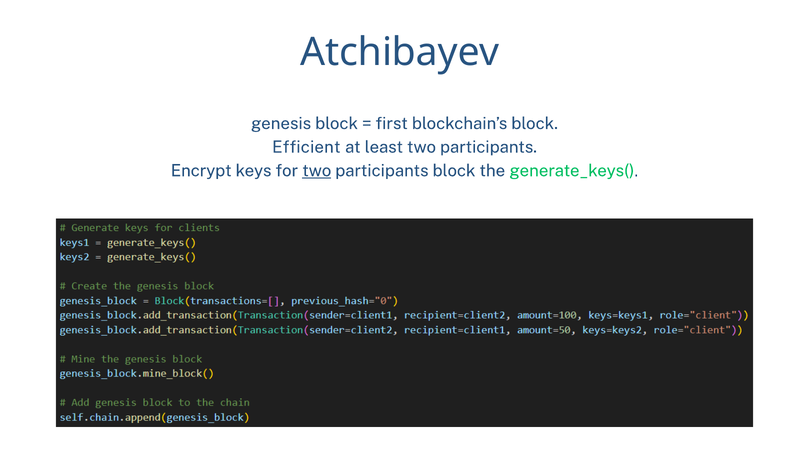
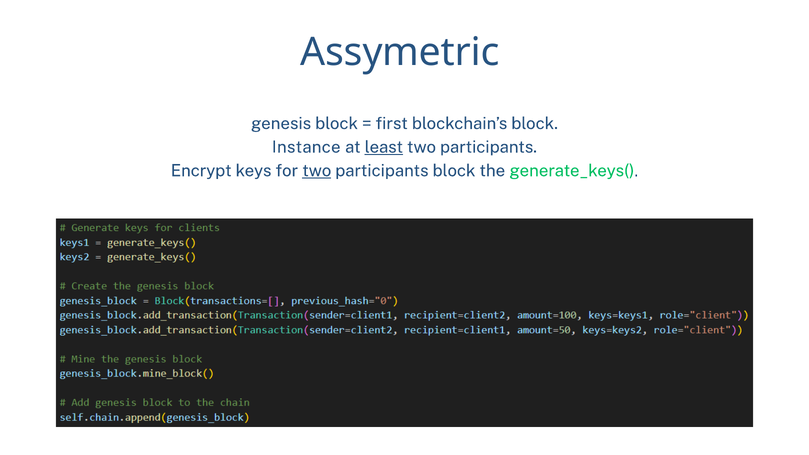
Atchibayev: Atchibayev -> Assymetric
Efficient: Efficient -> Instance
least underline: none -> present
